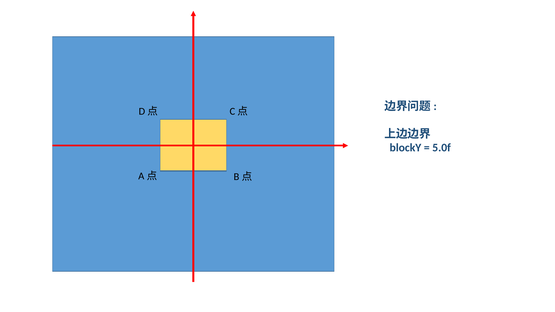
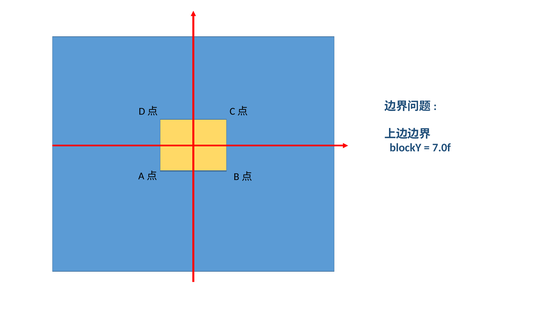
5.0f: 5.0f -> 7.0f
